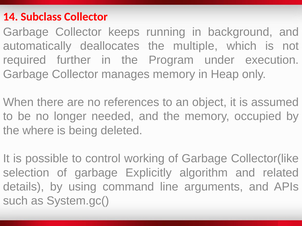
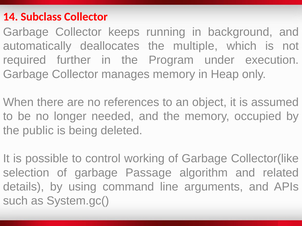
where: where -> public
Explicitly: Explicitly -> Passage
